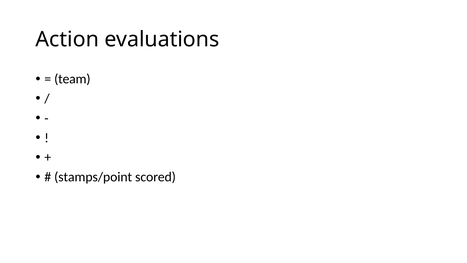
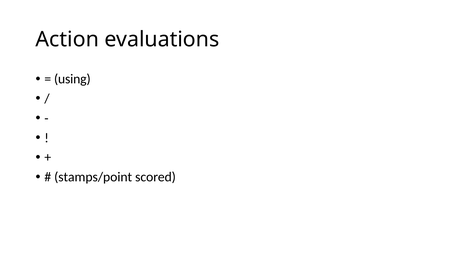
team: team -> using
